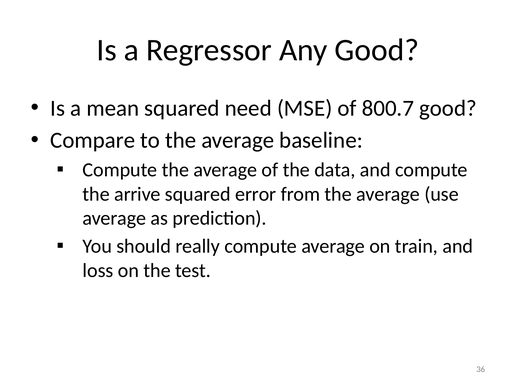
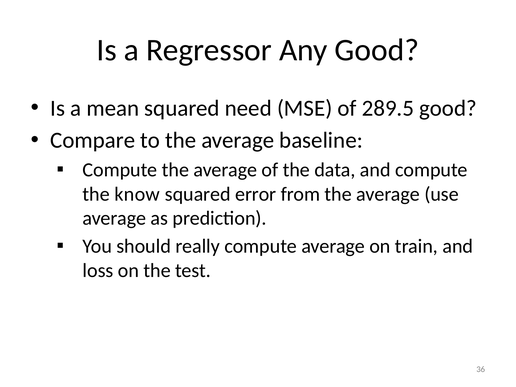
800.7: 800.7 -> 289.5
arrive: arrive -> know
